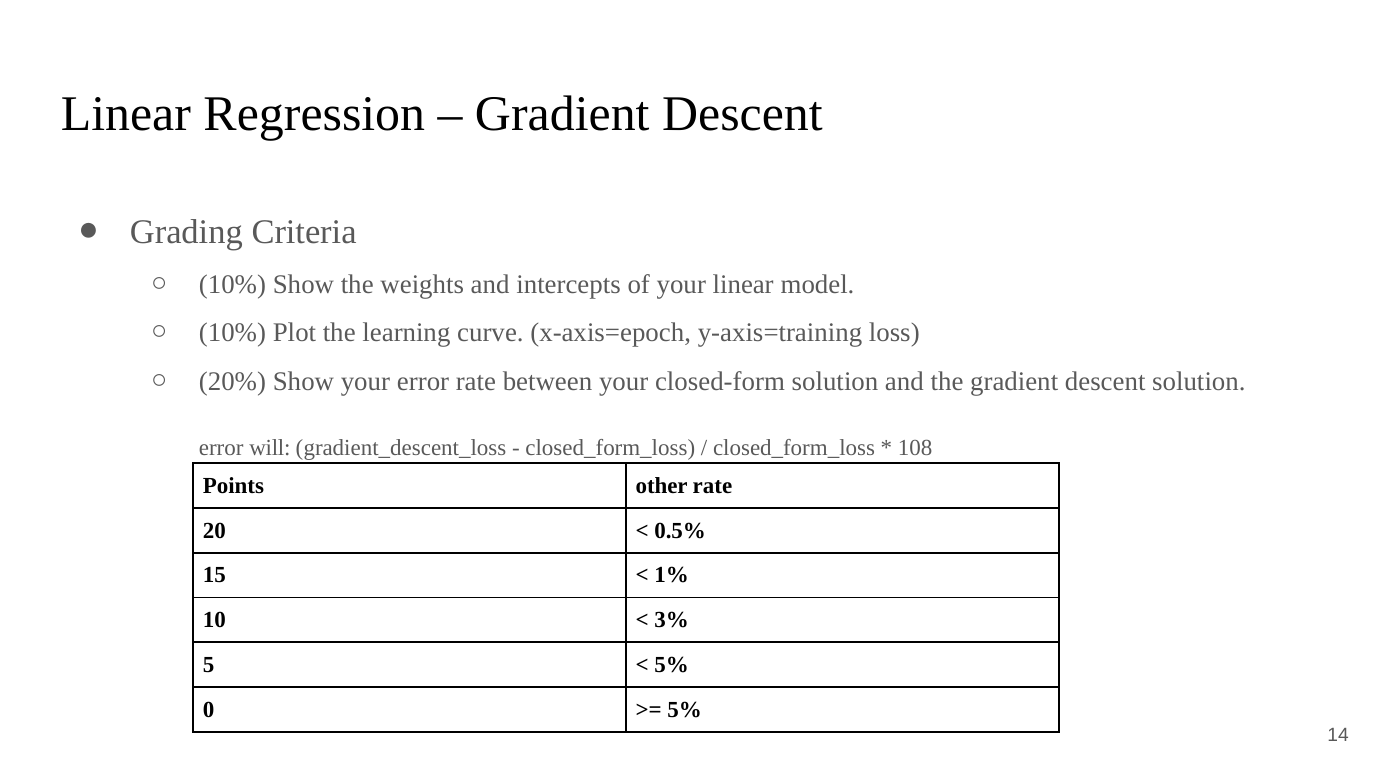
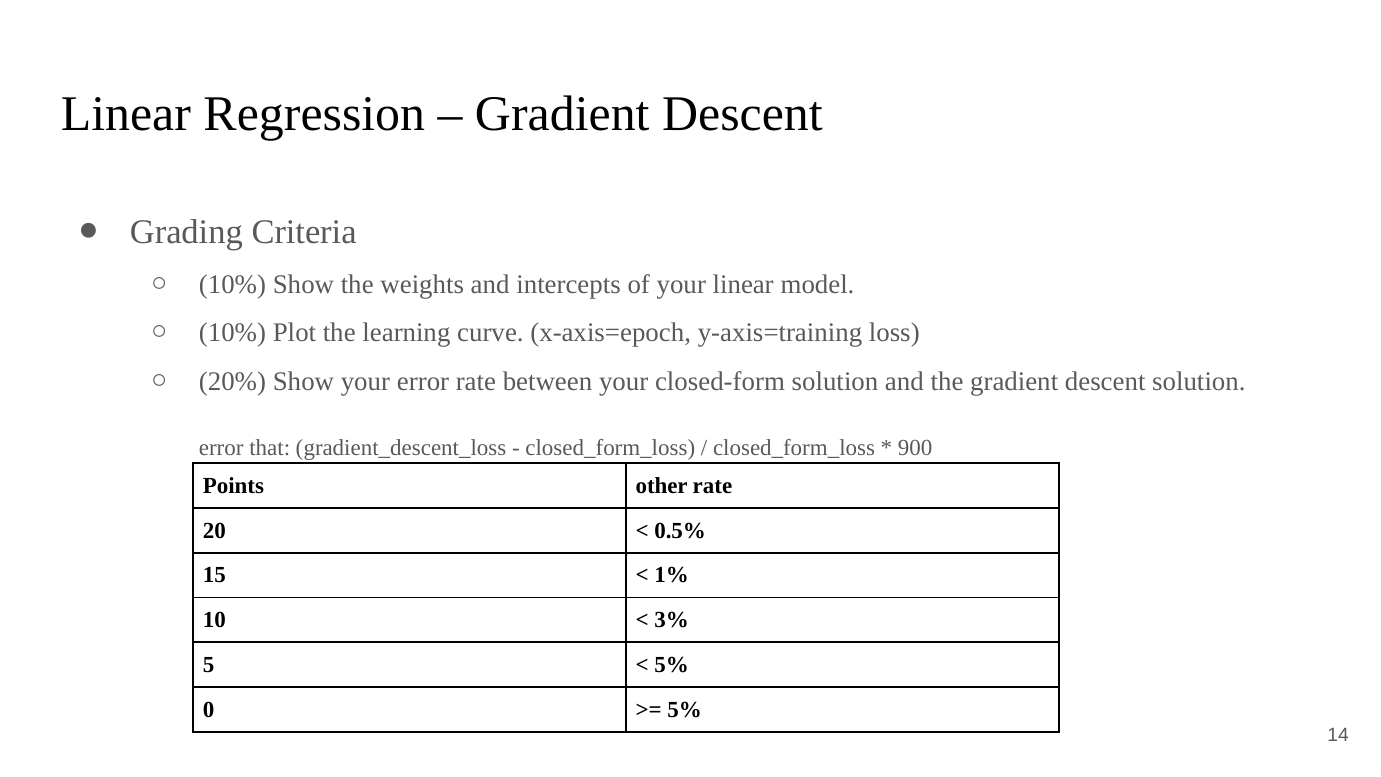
will: will -> that
108: 108 -> 900
